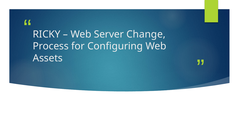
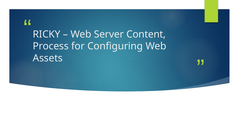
Change: Change -> Content
